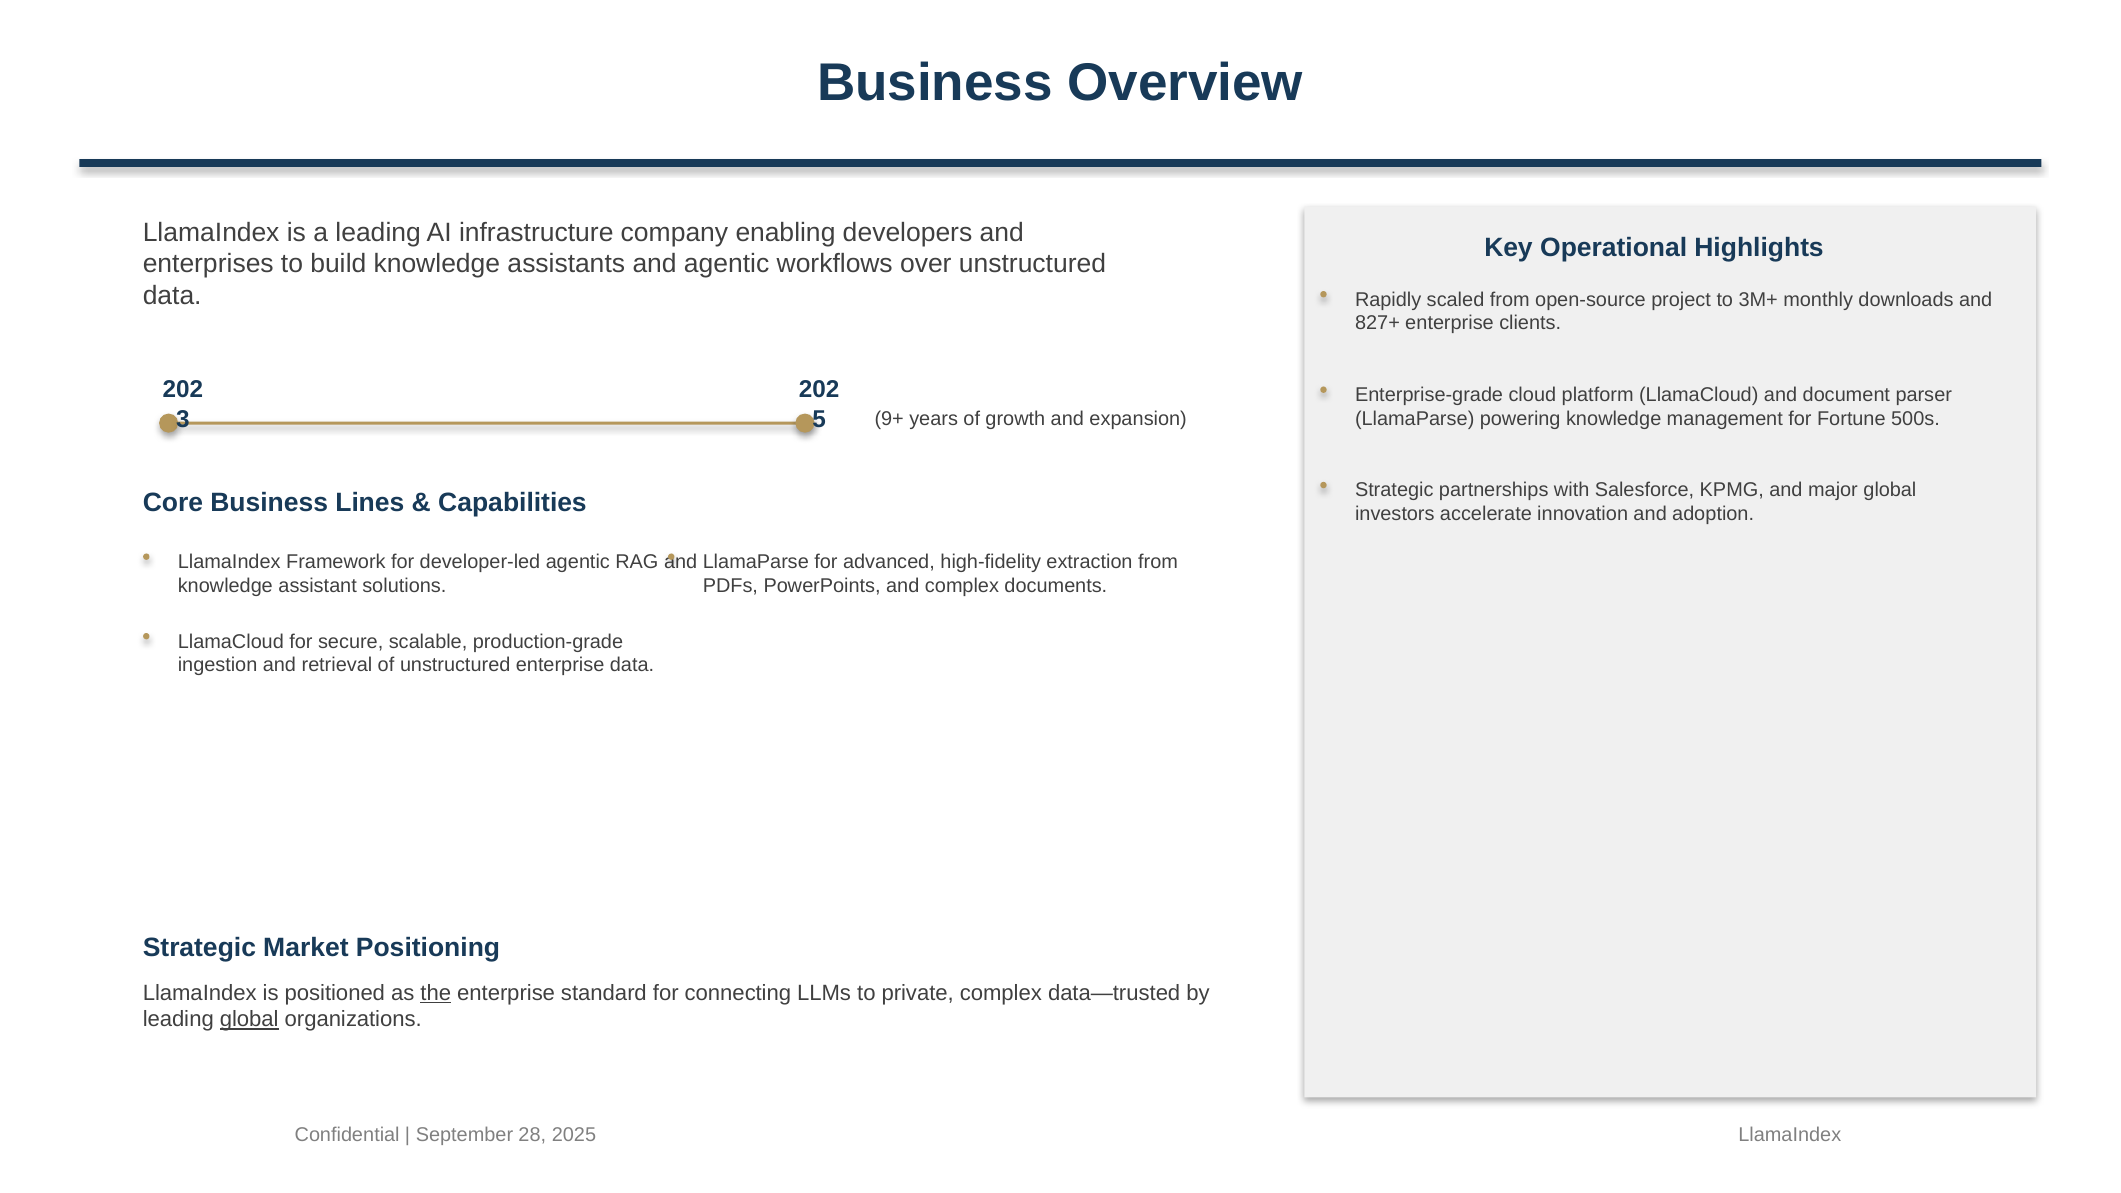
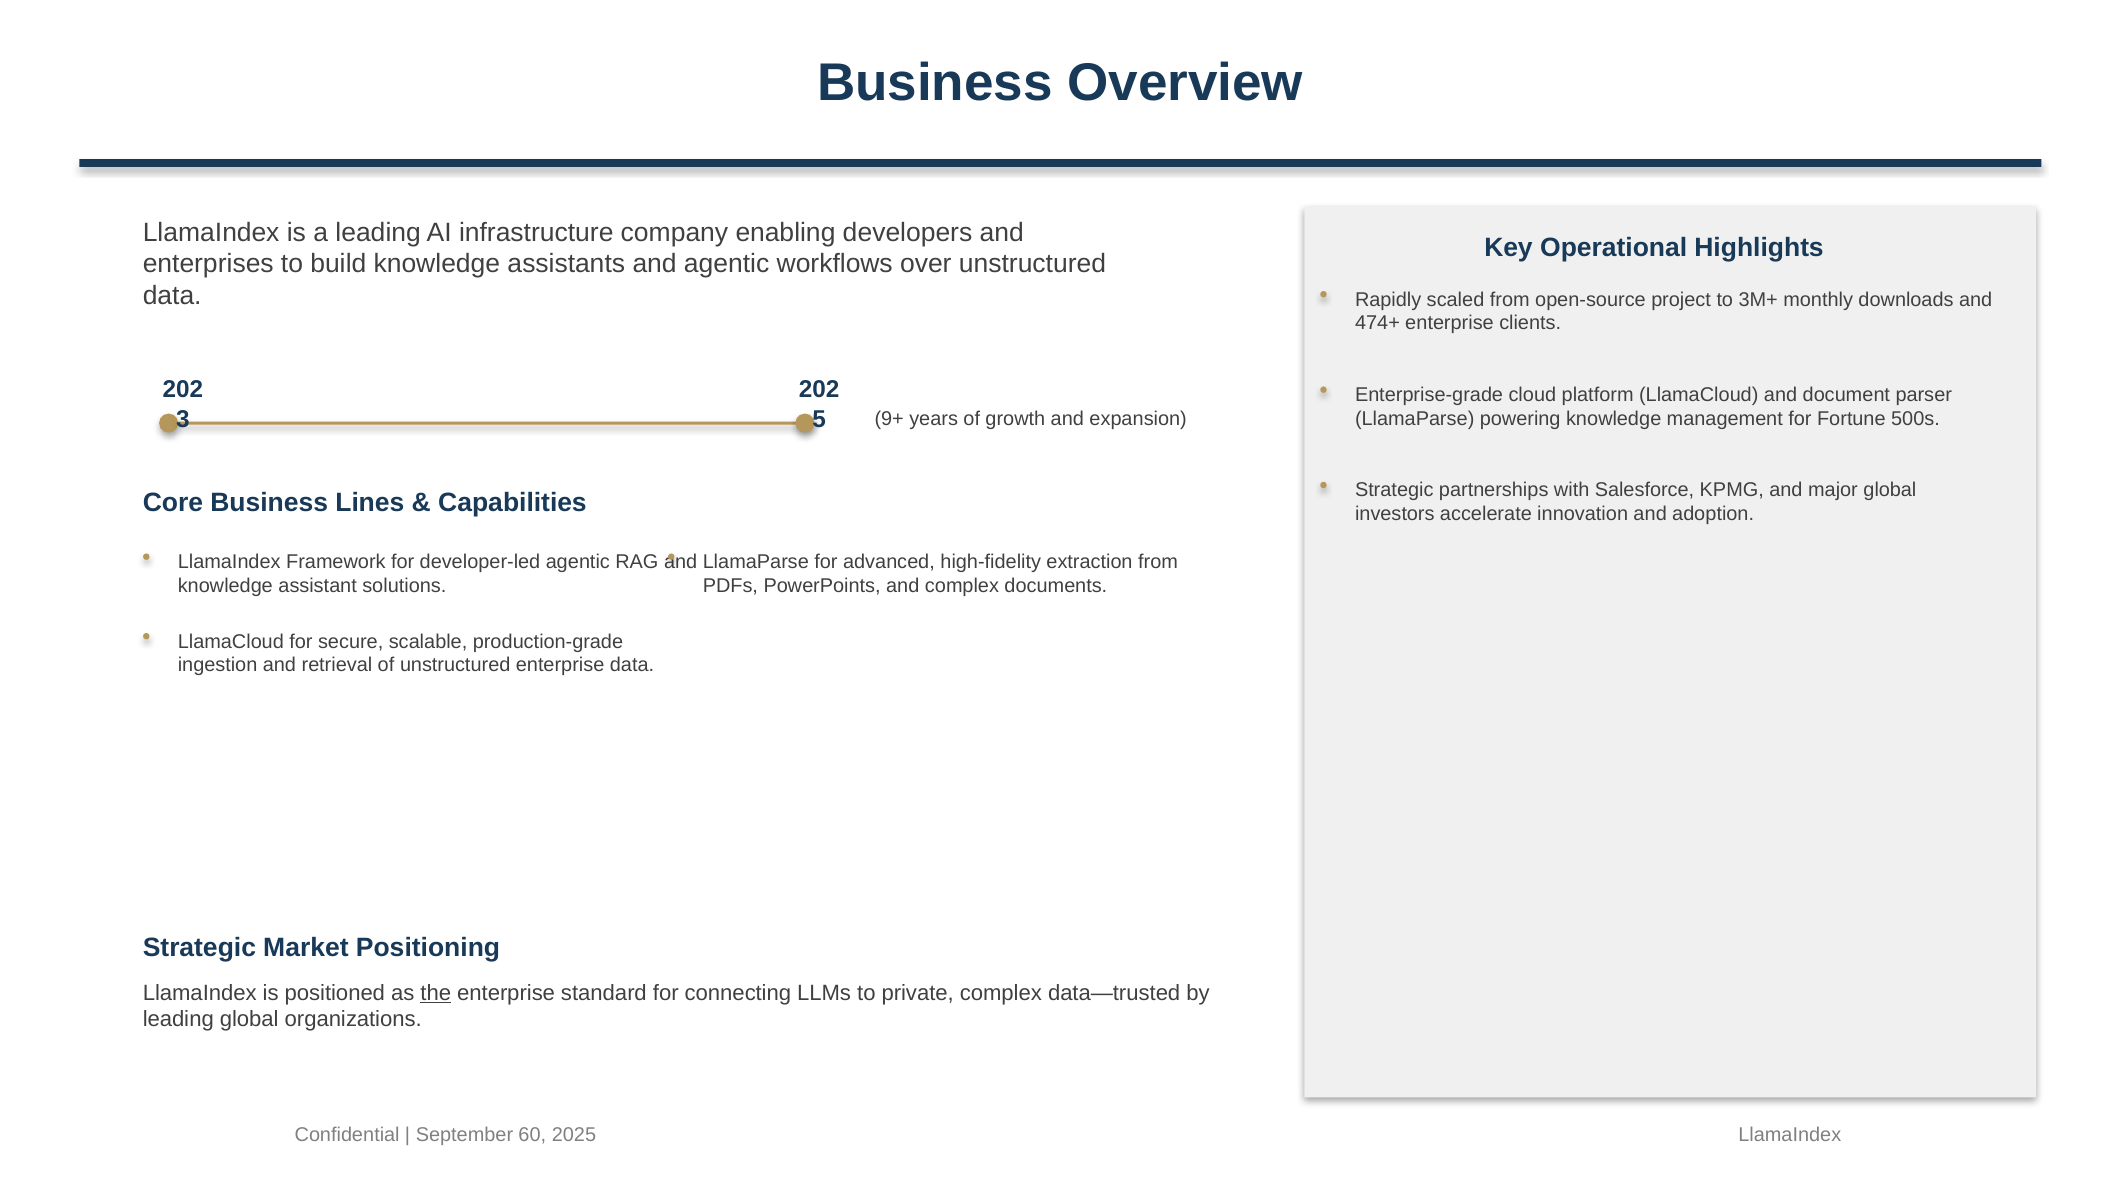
827+: 827+ -> 474+
global at (249, 1020) underline: present -> none
28: 28 -> 60
